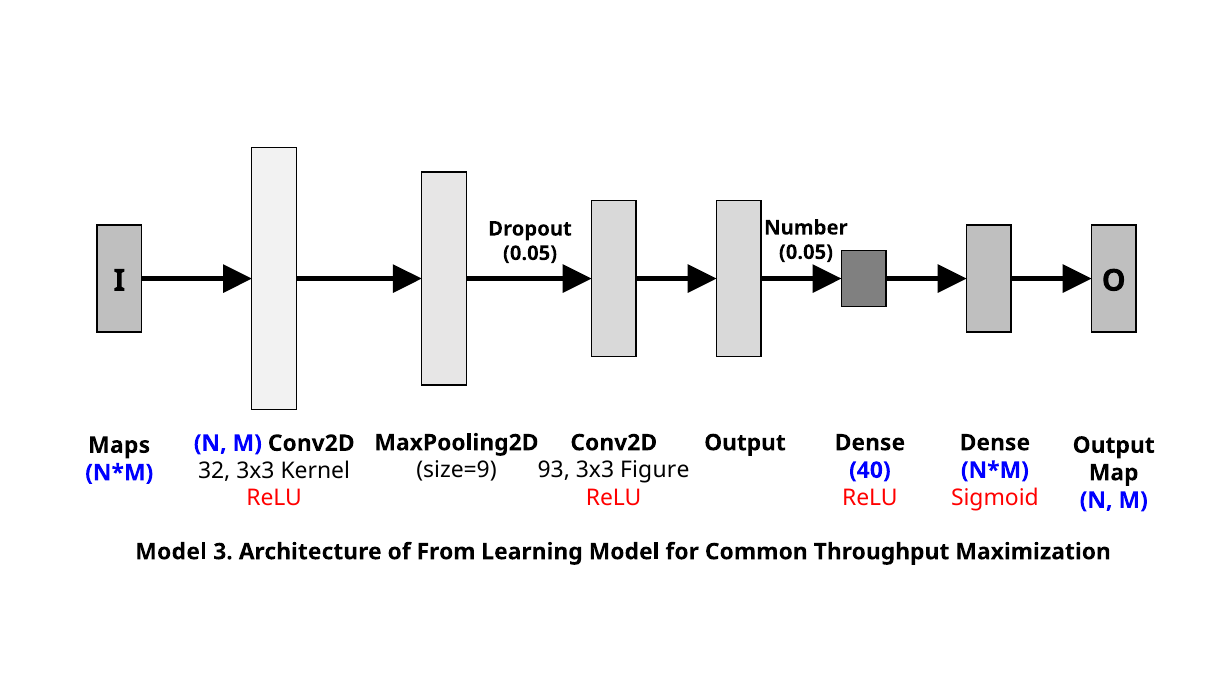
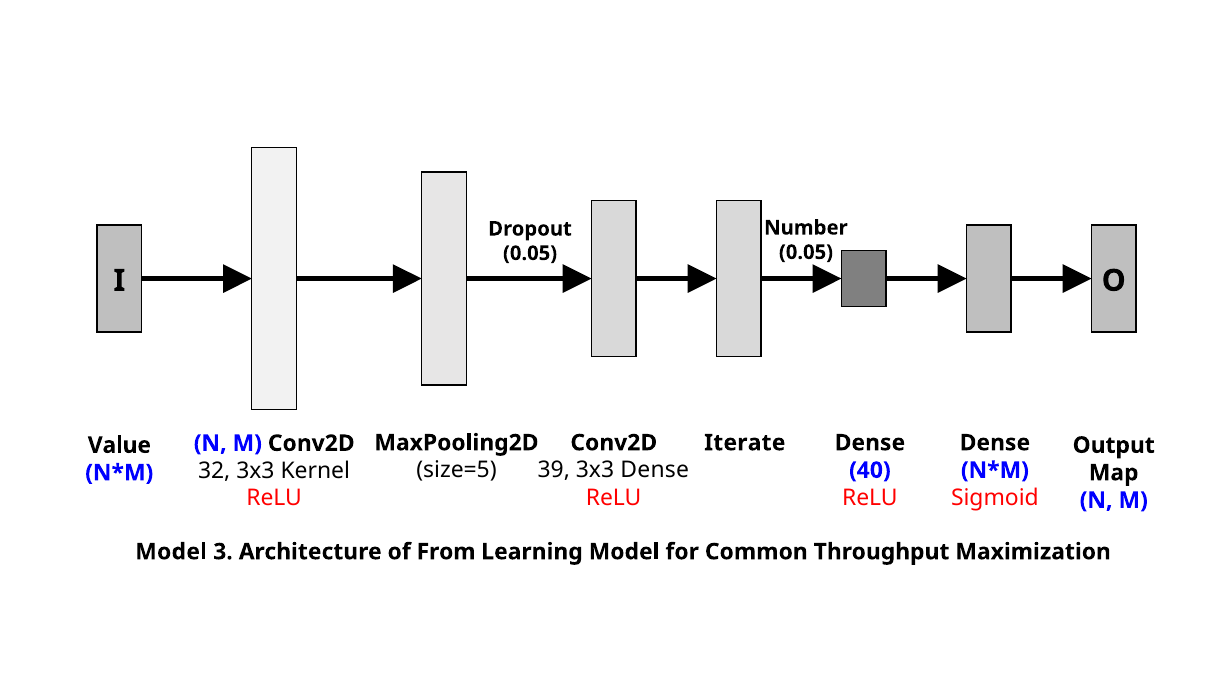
Output at (745, 442): Output -> Iterate
Maps: Maps -> Value
size=9: size=9 -> size=5
93: 93 -> 39
3x3 Figure: Figure -> Dense
